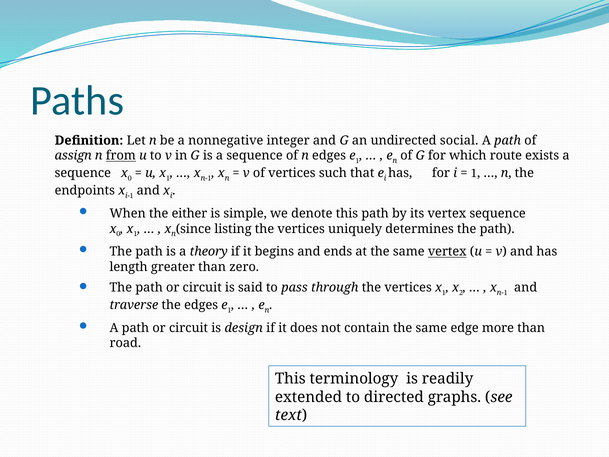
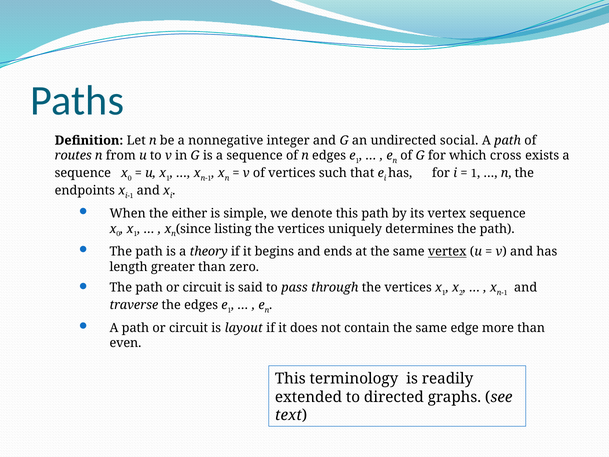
assign: assign -> routes
from underline: present -> none
route: route -> cross
design: design -> layout
road: road -> even
